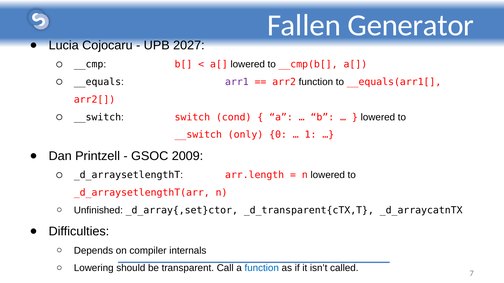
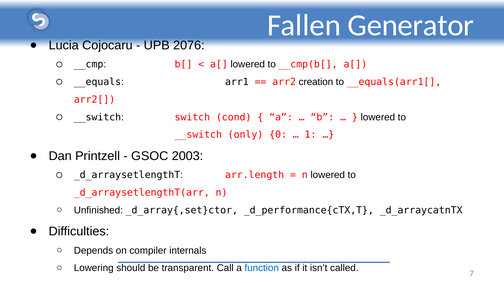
2027: 2027 -> 2076
arr1 colour: purple -> black
arr2 function: function -> creation
2009: 2009 -> 2003
_d_transparent{cTX,T: _d_transparent{cTX,T -> _d_performance{cTX,T
